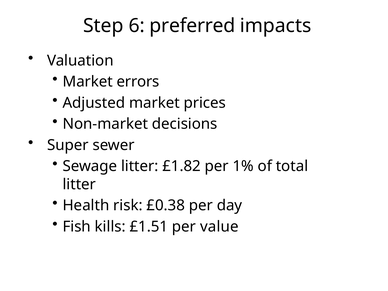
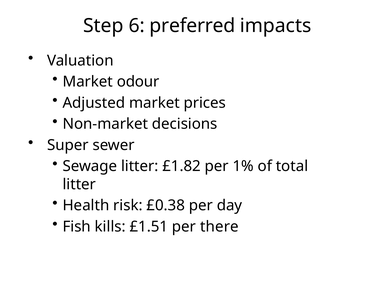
errors: errors -> odour
value: value -> there
